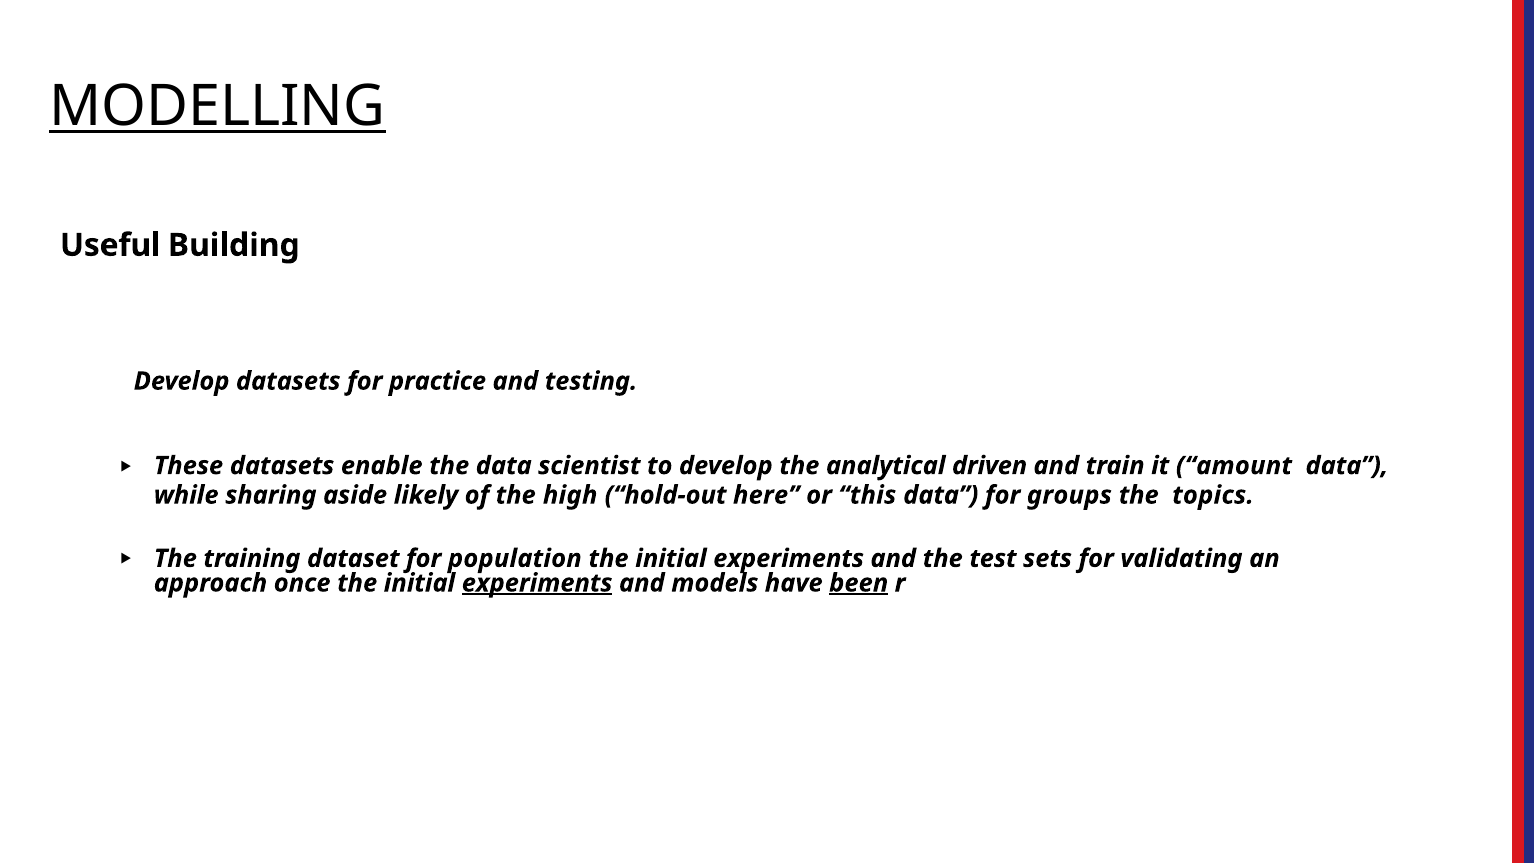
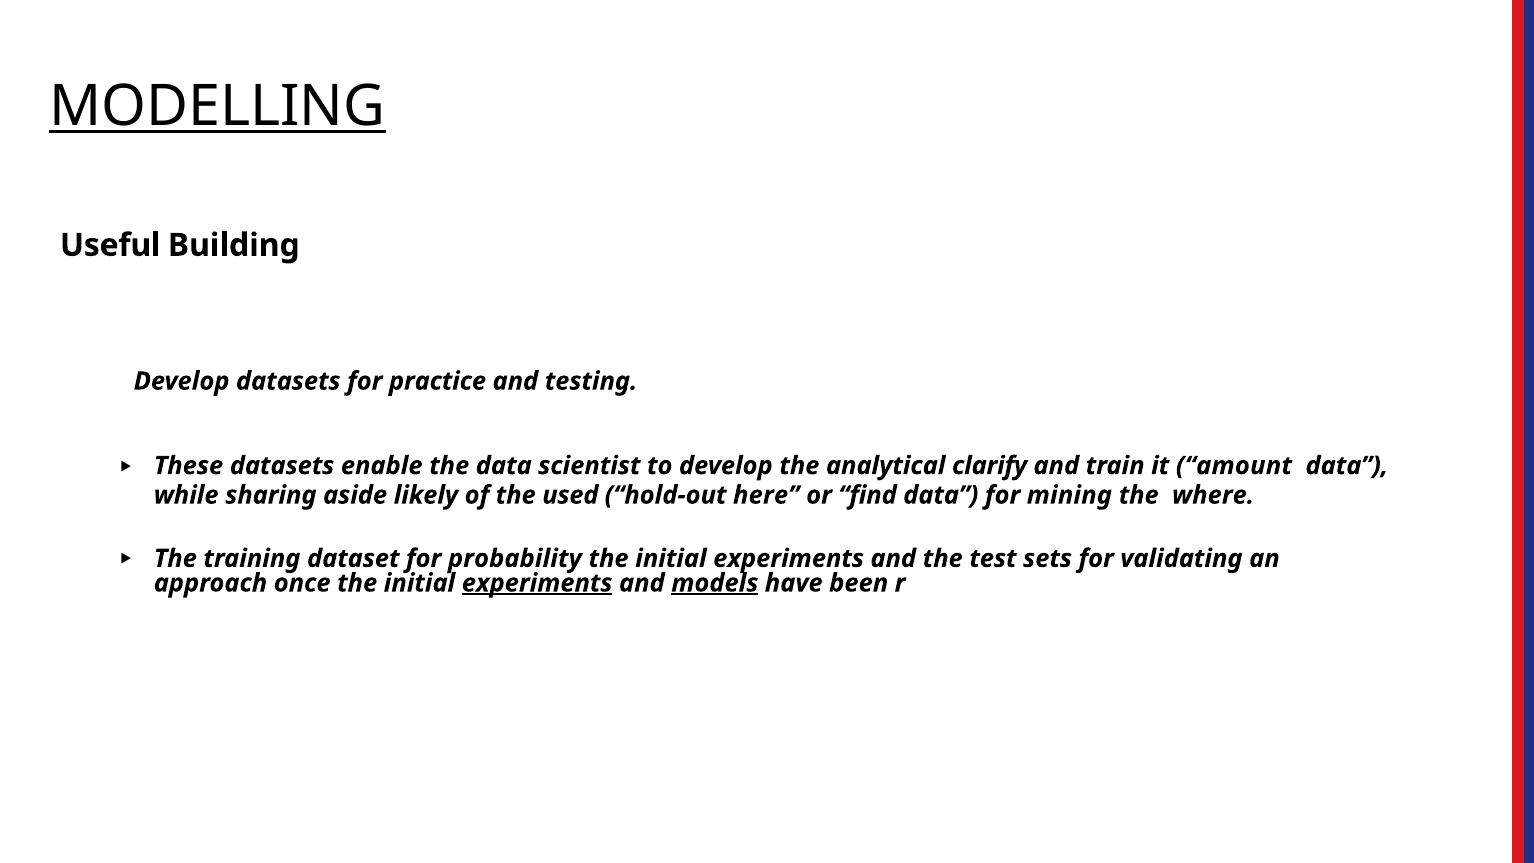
driven: driven -> clarify
high: high -> used
this: this -> find
groups: groups -> mining
topics: topics -> where
population: population -> probability
models underline: none -> present
been underline: present -> none
